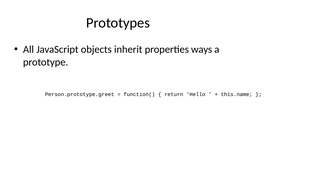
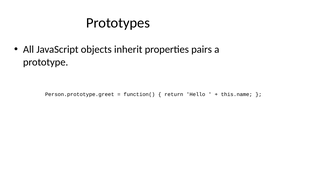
ways: ways -> pairs
